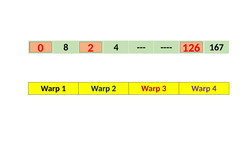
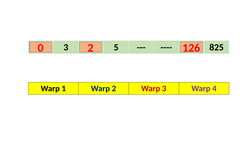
8 at (66, 47): 8 -> 3
4 at (116, 47): 4 -> 5
167: 167 -> 825
